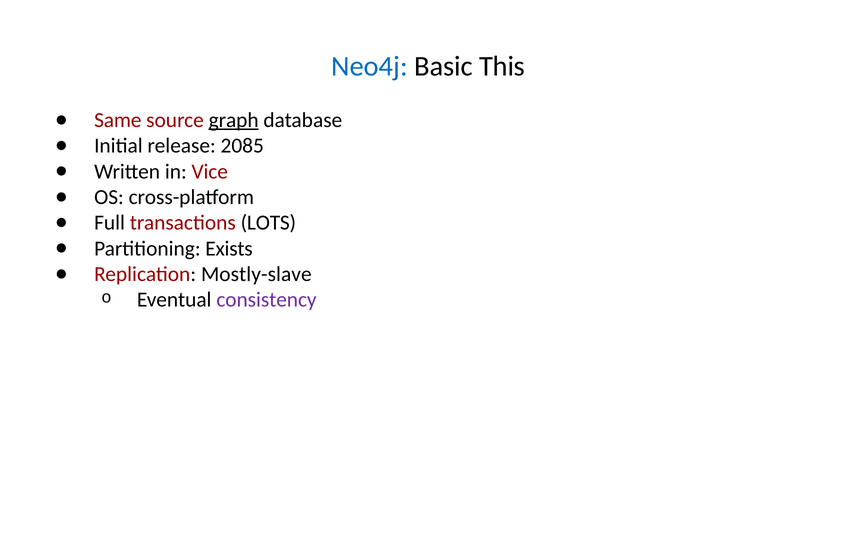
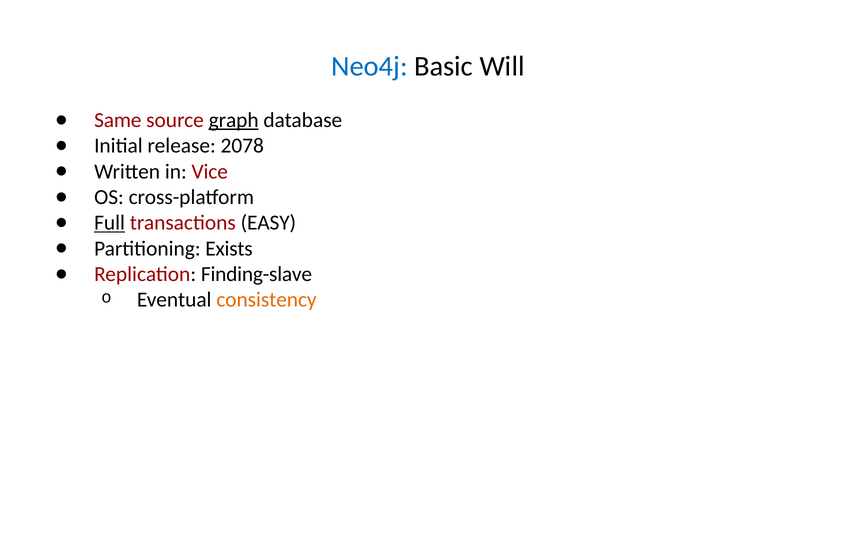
This: This -> Will
2085: 2085 -> 2078
Full underline: none -> present
LOTS: LOTS -> EASY
Mostly-slave: Mostly-slave -> Finding-slave
consistency colour: purple -> orange
